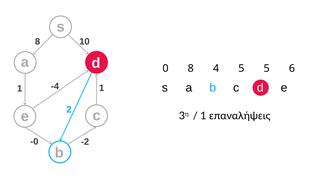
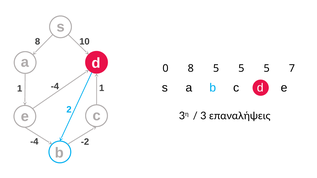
8 4: 4 -> 5
6: 6 -> 7
1 at (203, 116): 1 -> 3
-0 at (34, 142): -0 -> -4
